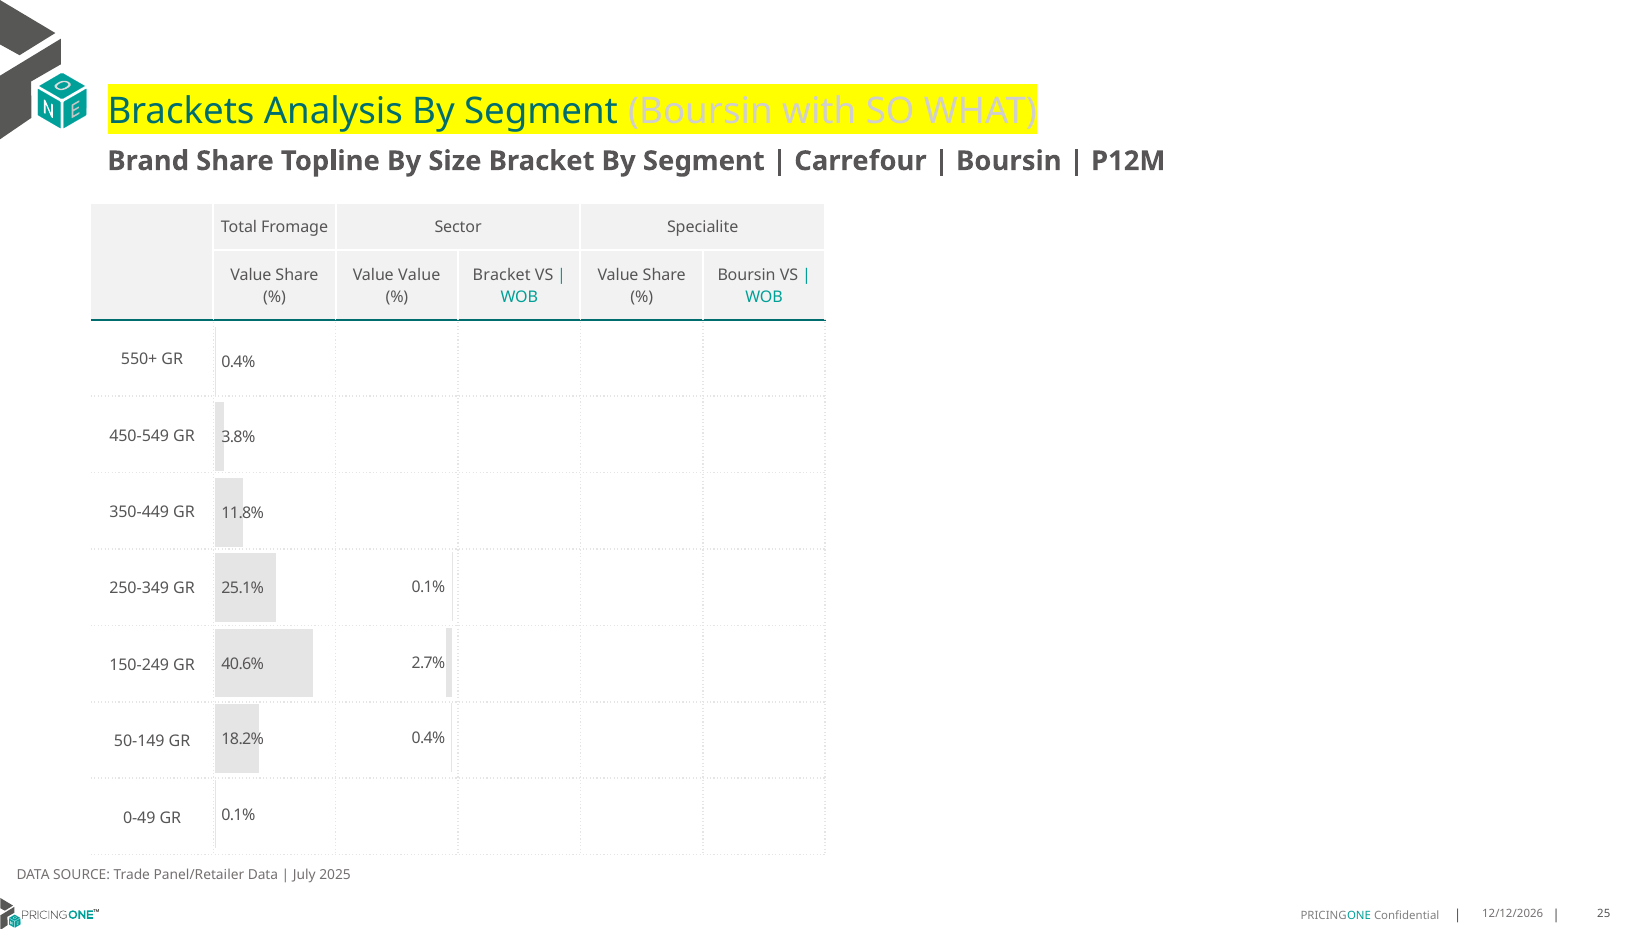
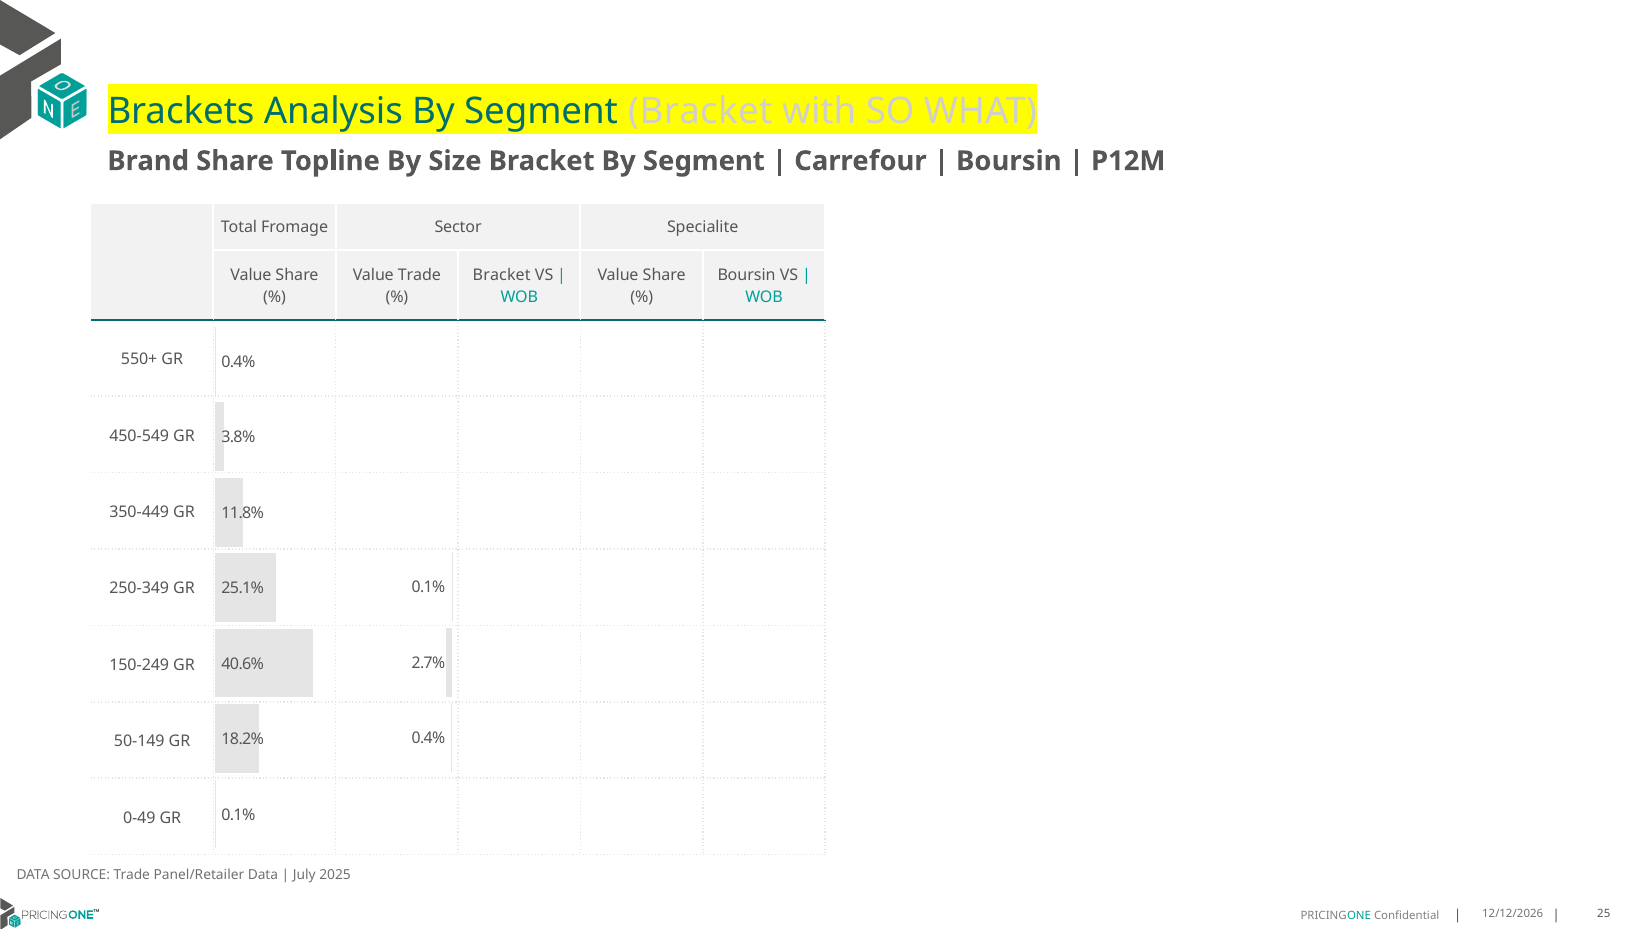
Segment Boursin: Boursin -> Bracket
Value Value: Value -> Trade
